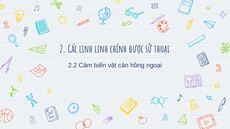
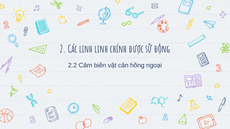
thoại: thoại -> động
